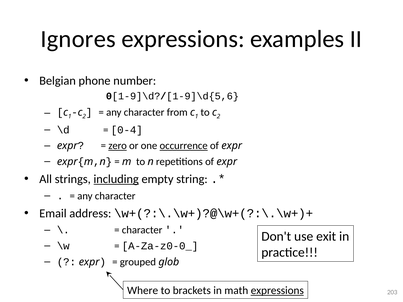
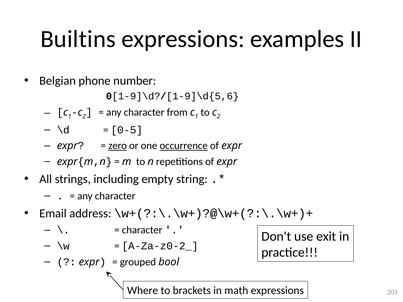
Ignores: Ignores -> Builtins
0-4: 0-4 -> 0-5
including underline: present -> none
A-Za-z0-0_: A-Za-z0-0_ -> A-Za-z0-2_
glob: glob -> bool
expressions at (277, 291) underline: present -> none
